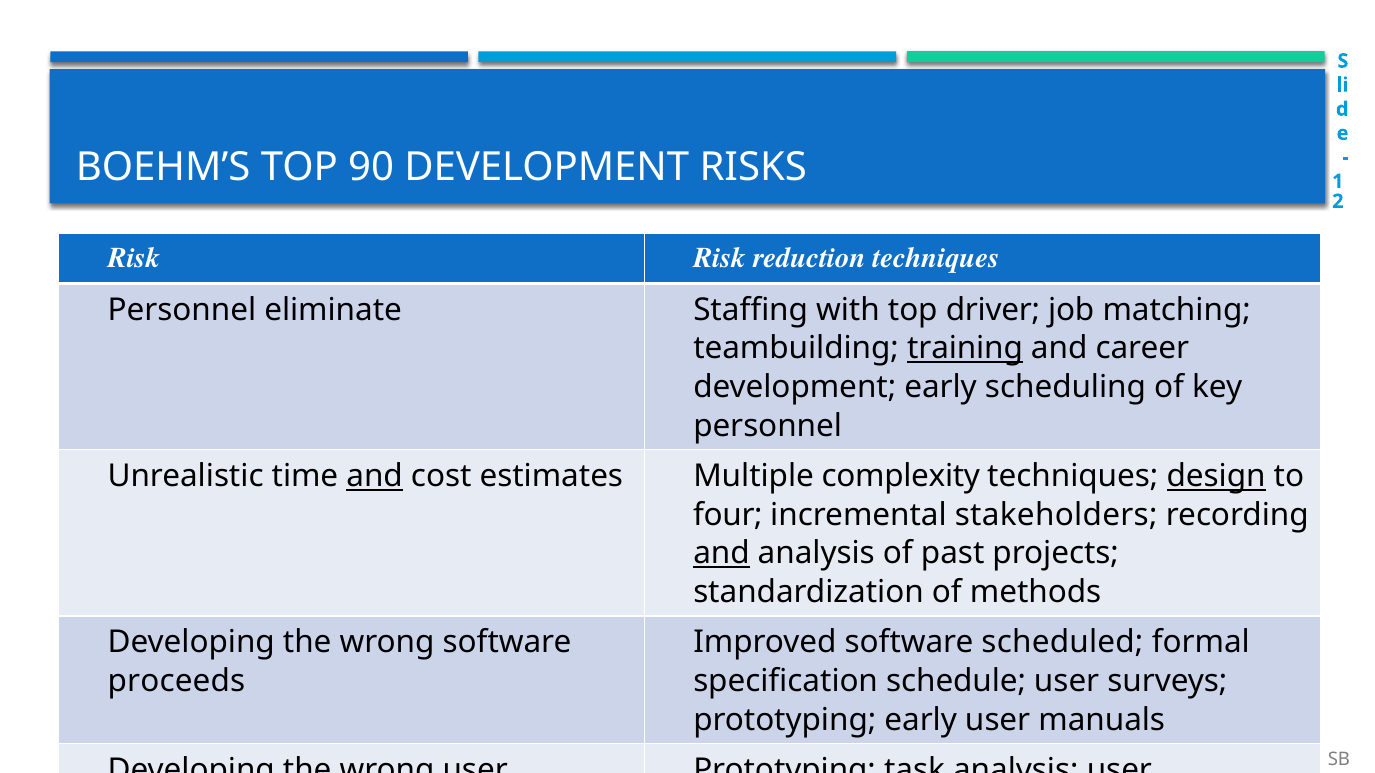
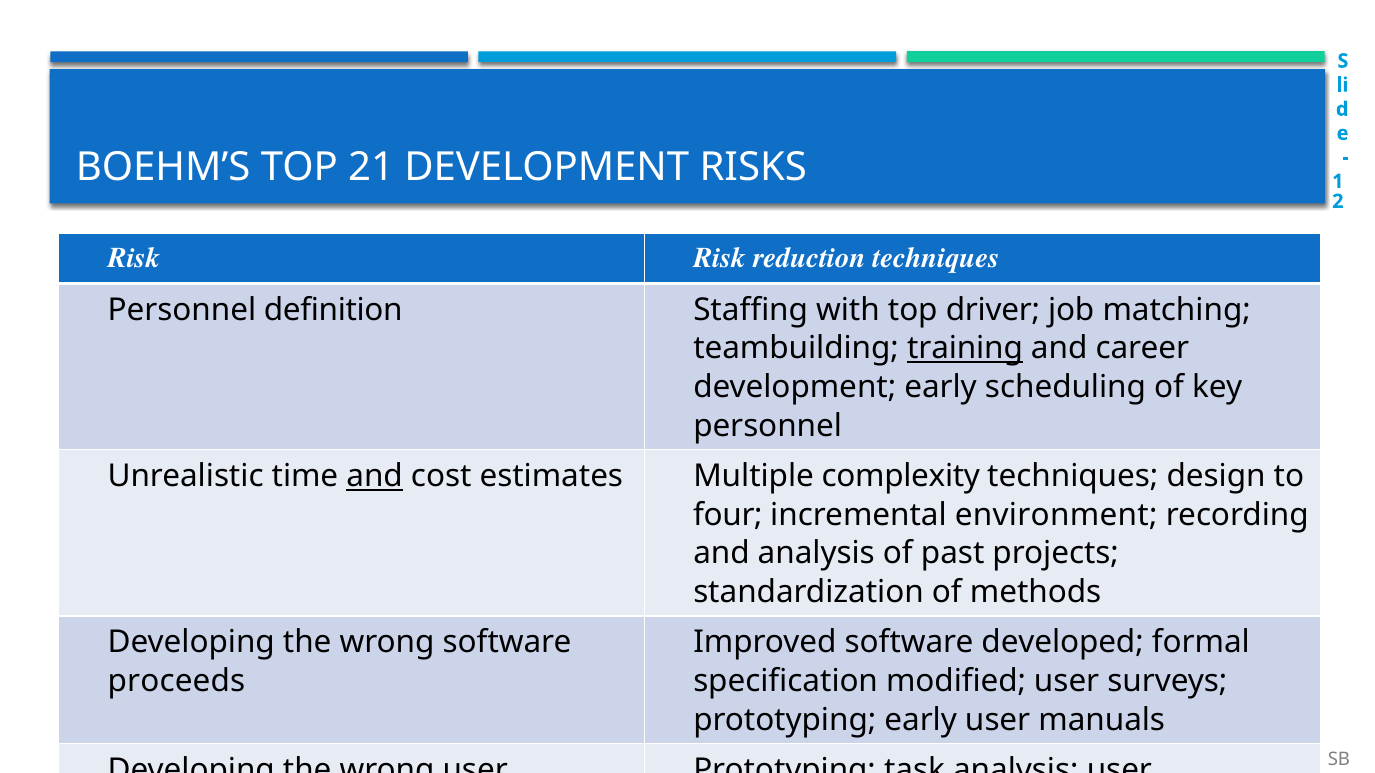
90: 90 -> 21
eliminate: eliminate -> definition
design underline: present -> none
stakeholders: stakeholders -> environment
and at (721, 554) underline: present -> none
scheduled: scheduled -> developed
schedule: schedule -> modified
